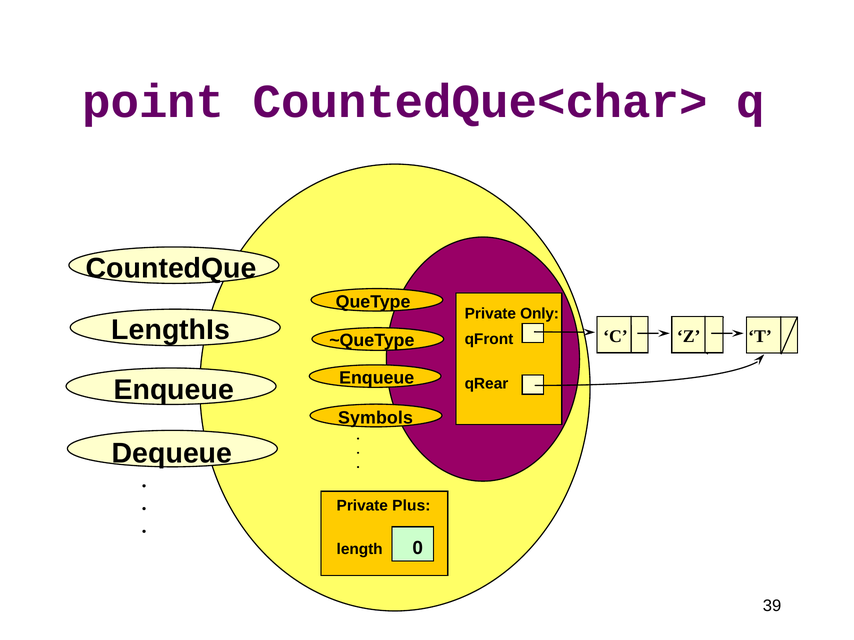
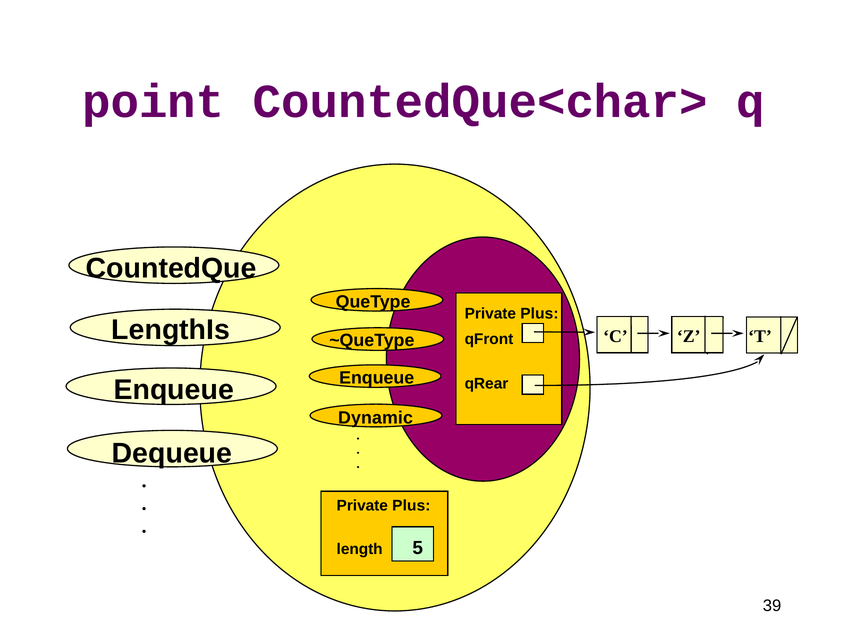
Only at (540, 314): Only -> Plus
Symbols: Symbols -> Dynamic
0: 0 -> 5
